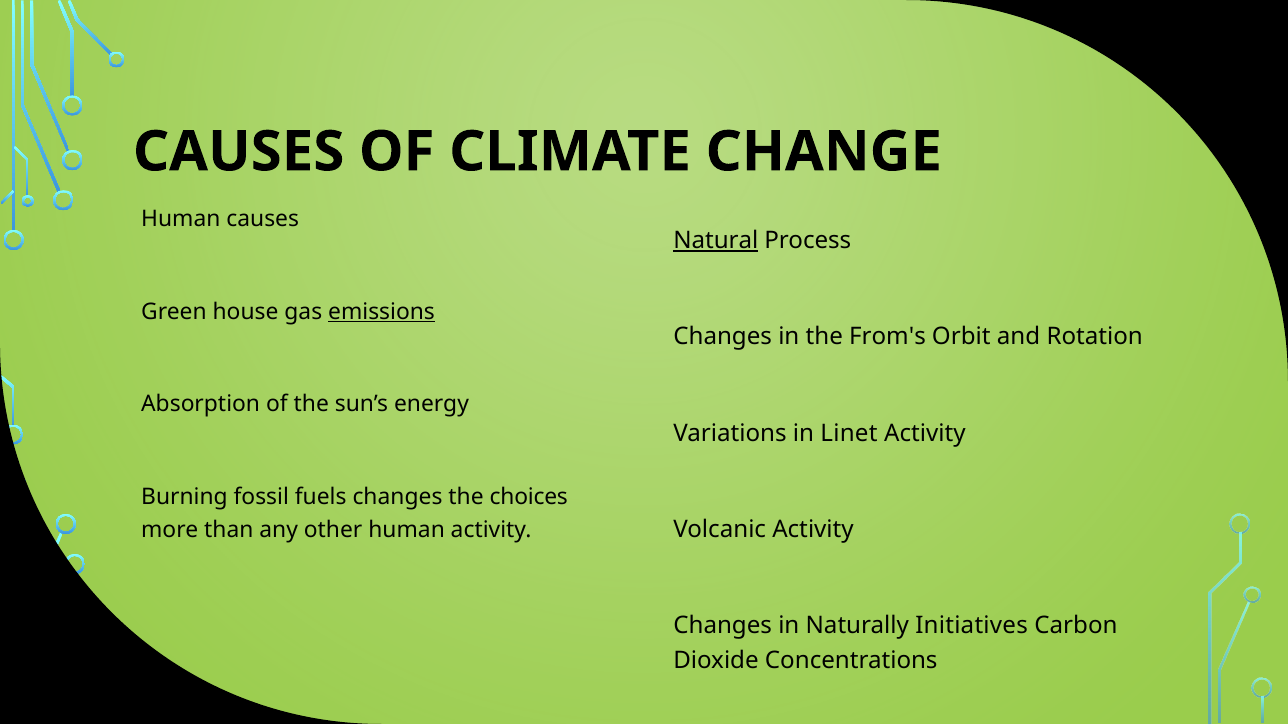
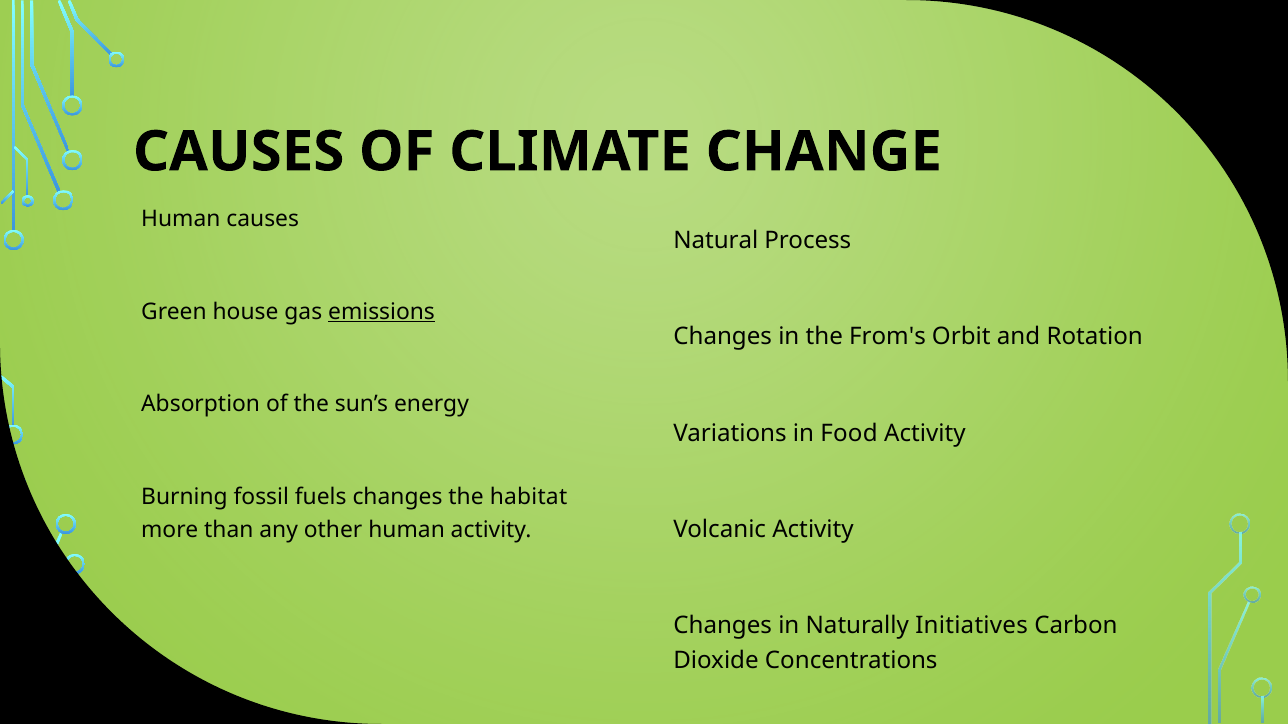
Natural underline: present -> none
Linet: Linet -> Food
choices: choices -> habitat
